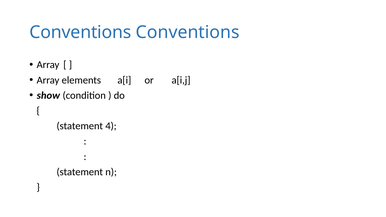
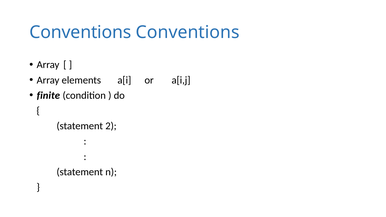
show: show -> finite
4: 4 -> 2
